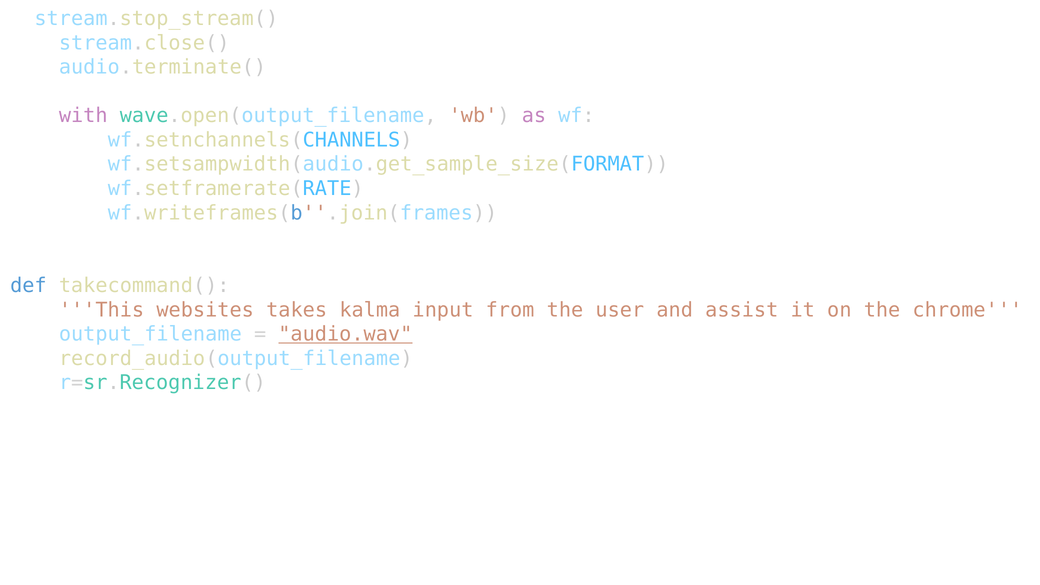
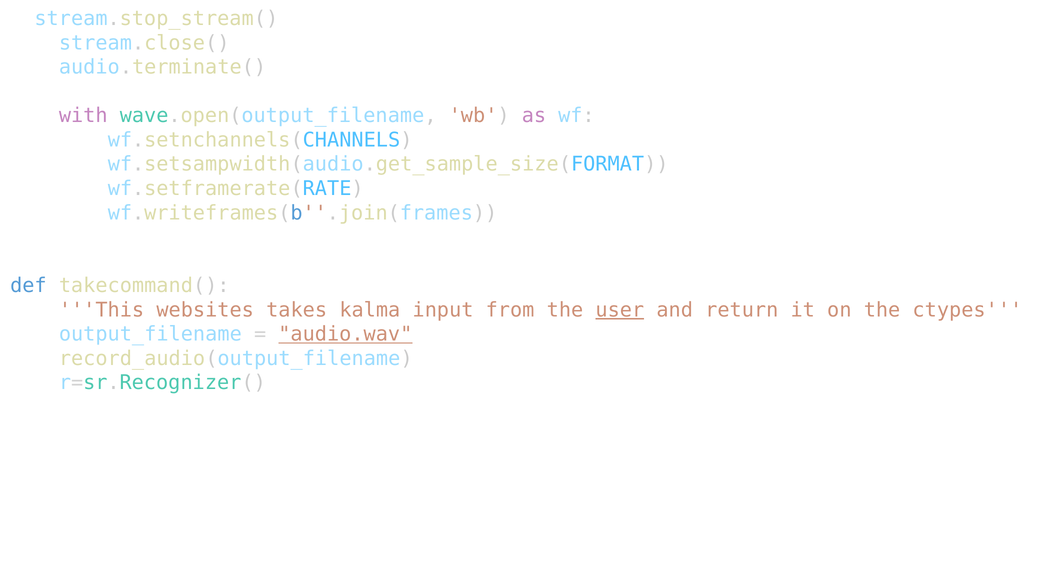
user underline: none -> present
assist: assist -> return
chrome: chrome -> ctypes
